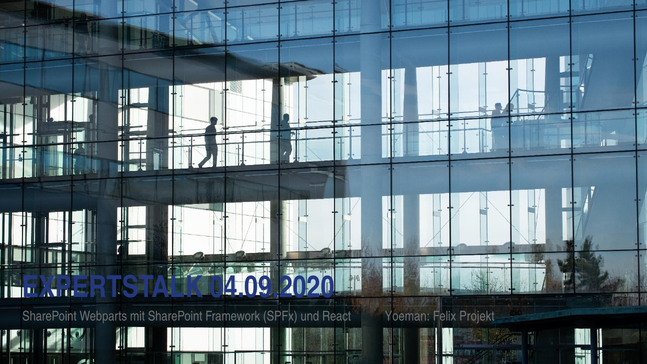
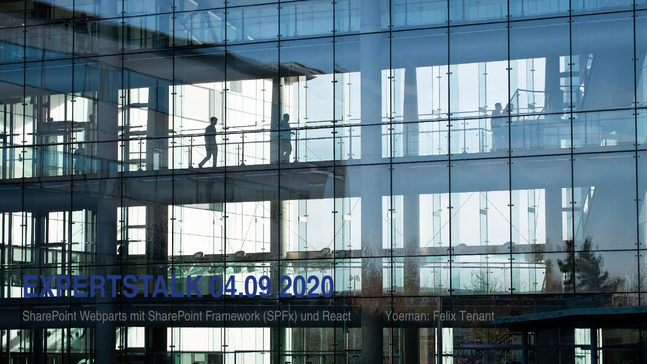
Projekt: Projekt -> Tenant
